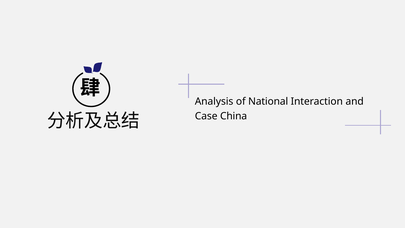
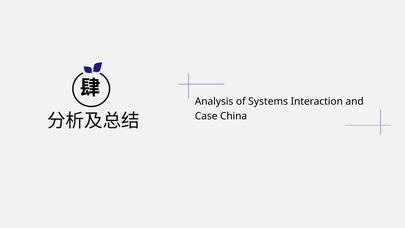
National: National -> Systems
